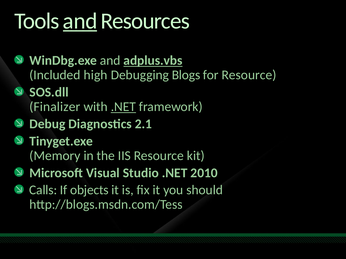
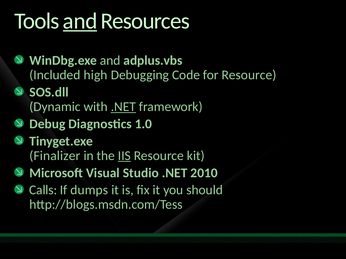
adplus.vbs underline: present -> none
Blogs: Blogs -> Code
Finalizer: Finalizer -> Dynamic
2.1: 2.1 -> 1.0
Memory: Memory -> Finalizer
IIS underline: none -> present
objects: objects -> dumps
